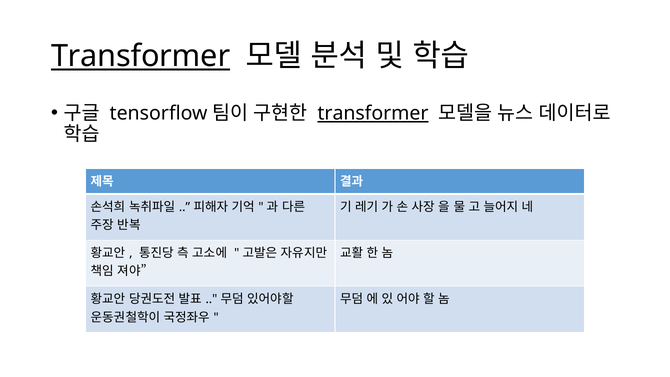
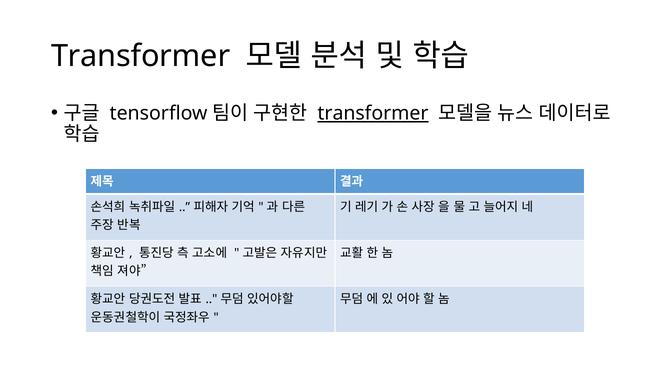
Transformer at (141, 56) underline: present -> none
